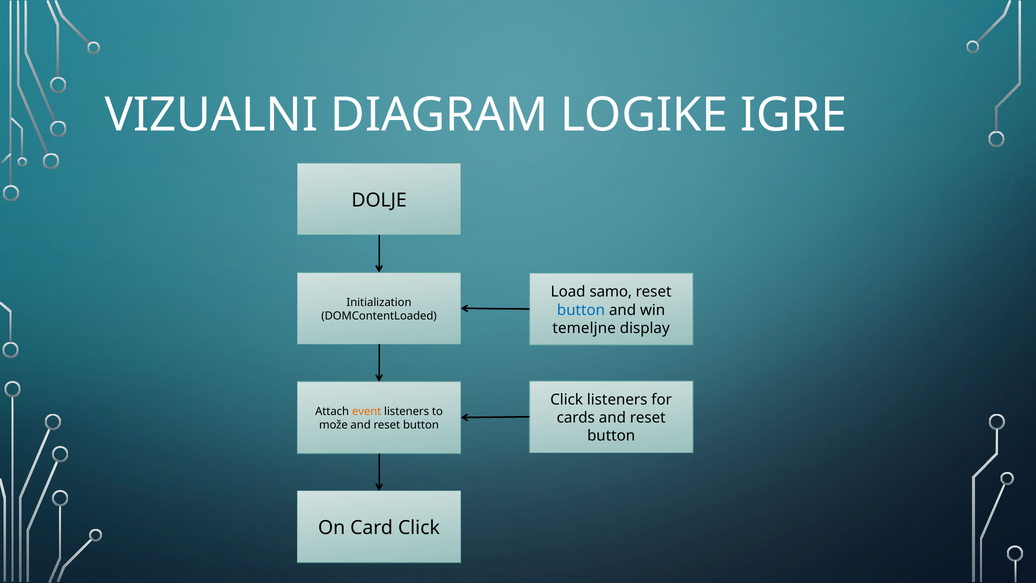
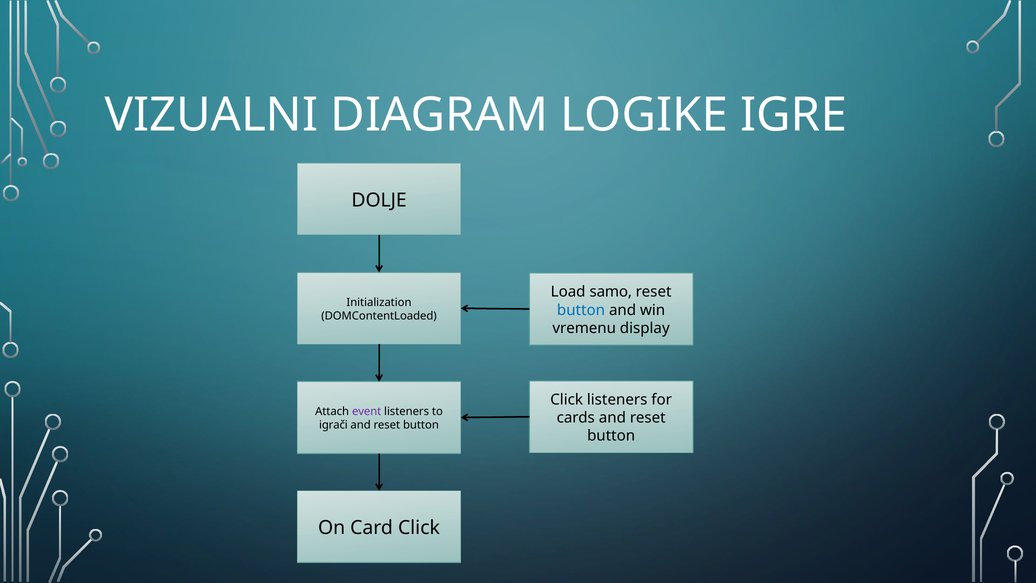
temeljne: temeljne -> vremenu
event colour: orange -> purple
može: može -> igrači
